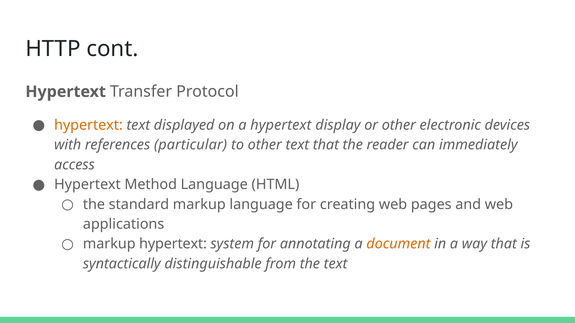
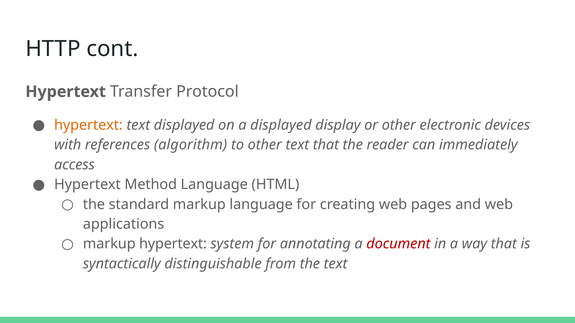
a hypertext: hypertext -> displayed
particular: particular -> algorithm
document colour: orange -> red
